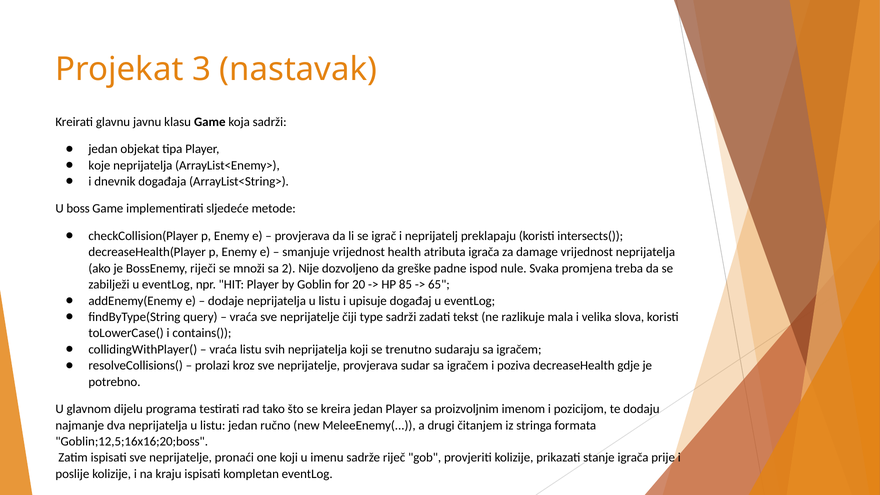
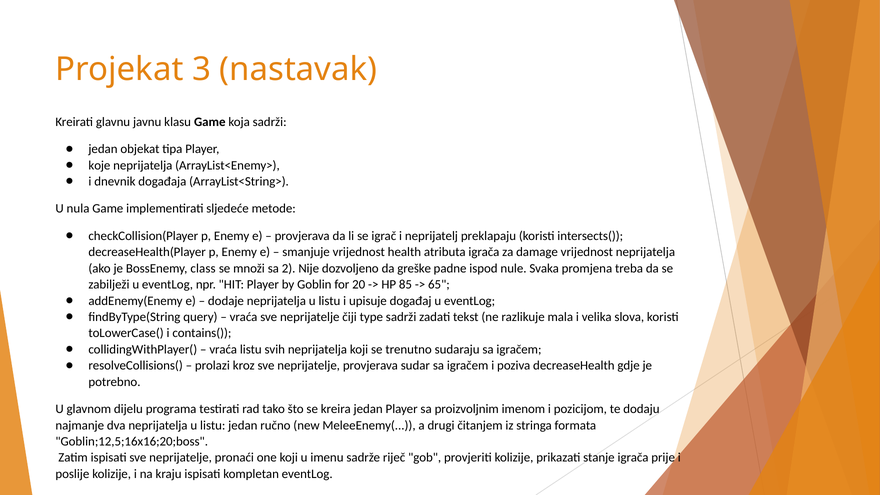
boss: boss -> nula
riječi: riječi -> class
